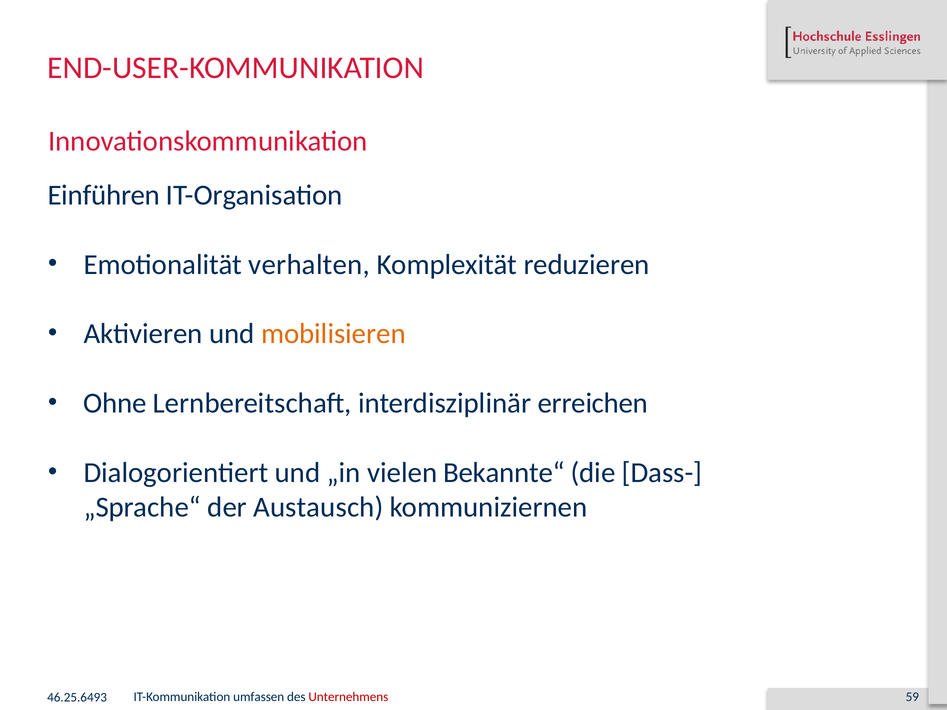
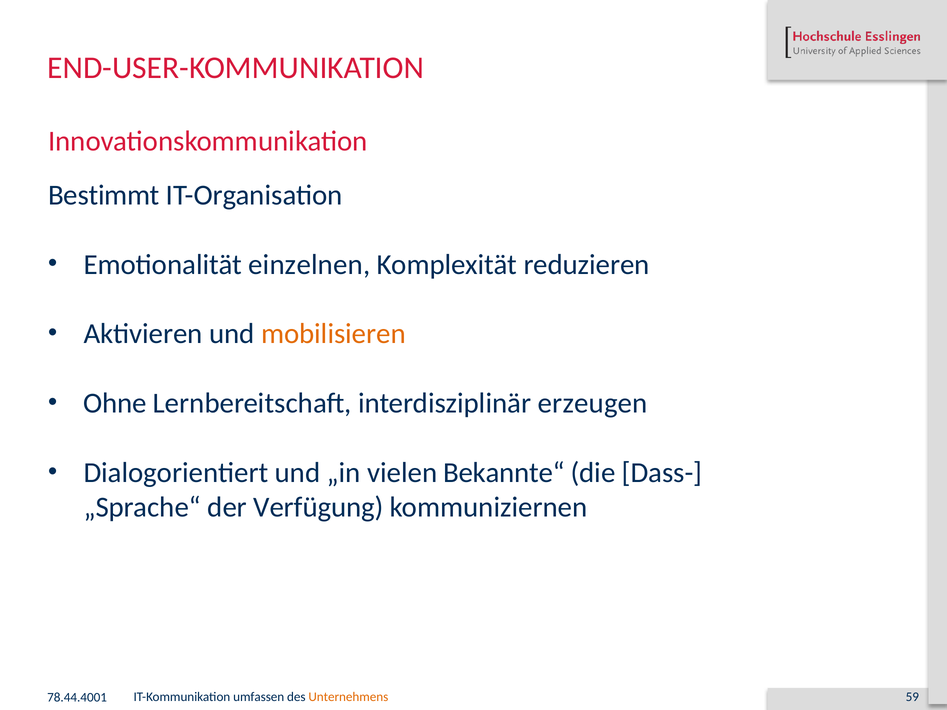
Einführen: Einführen -> Bestimmt
verhalten: verhalten -> einzelnen
erreichen: erreichen -> erzeugen
Austausch: Austausch -> Verfügung
46.25.6493: 46.25.6493 -> 78.44.4001
Unternehmens colour: red -> orange
